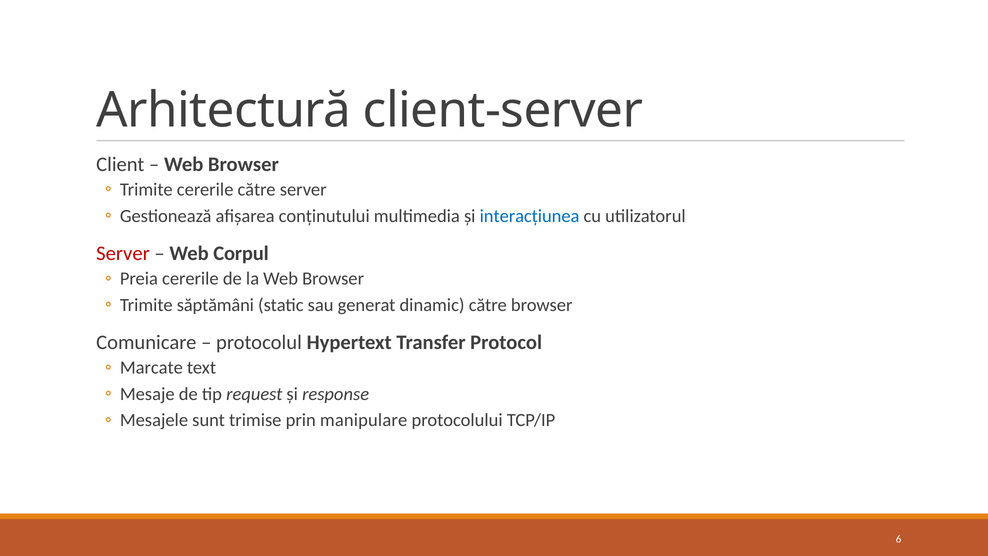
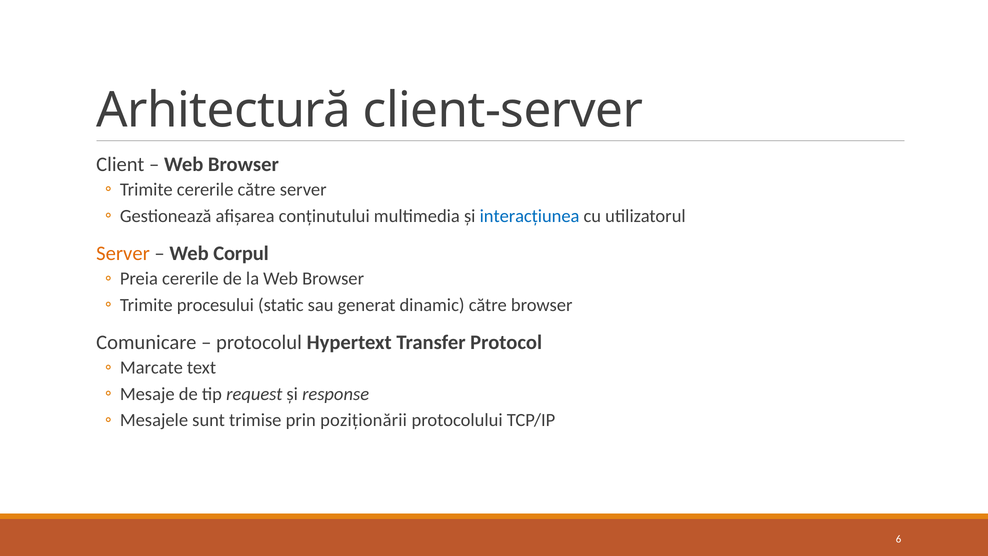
Server at (123, 253) colour: red -> orange
săptămâni: săptămâni -> procesului
manipulare: manipulare -> poziționării
